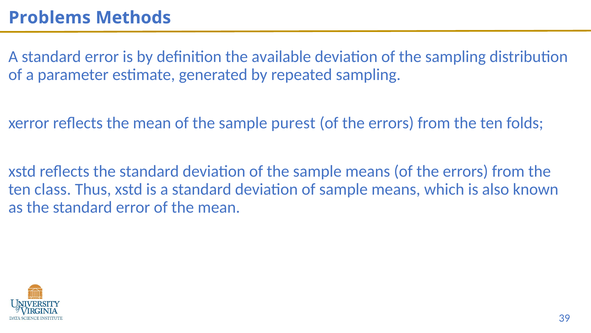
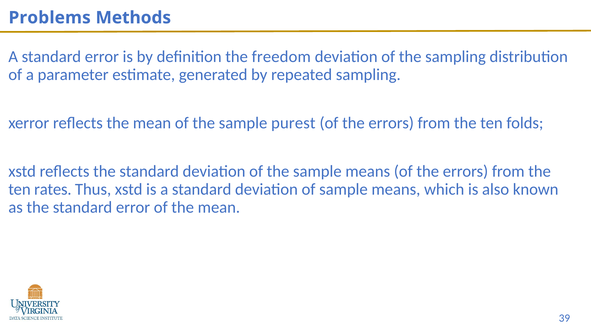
available: available -> freedom
class: class -> rates
